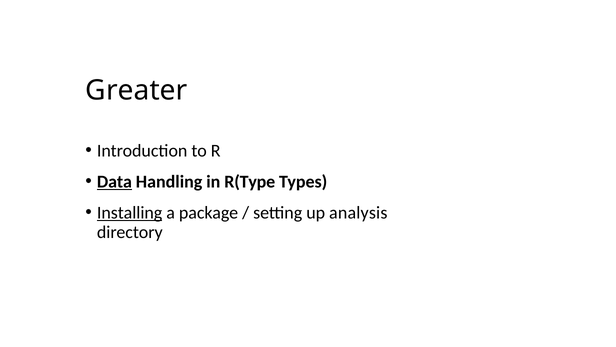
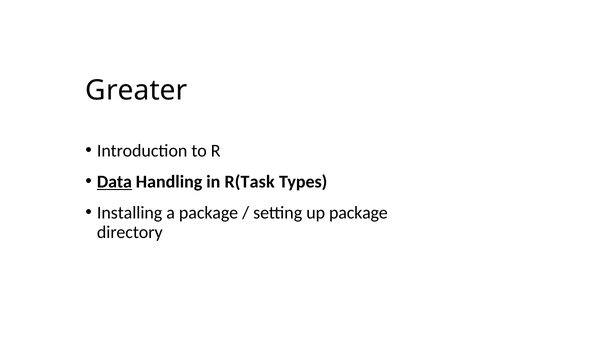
R(Type: R(Type -> R(Task
Installing underline: present -> none
up analysis: analysis -> package
